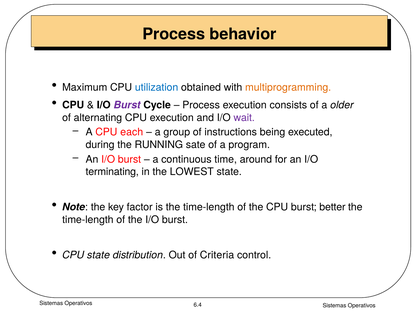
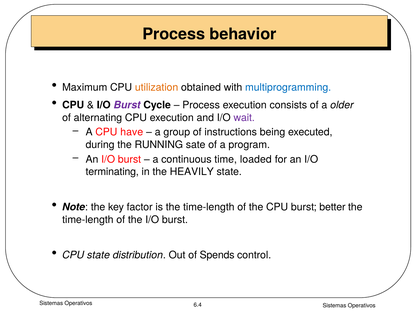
utilization colour: blue -> orange
multiprogramming colour: orange -> blue
each: each -> have
around: around -> loaded
LOWEST: LOWEST -> HEAVILY
Criteria: Criteria -> Spends
